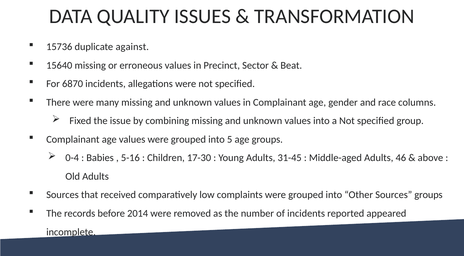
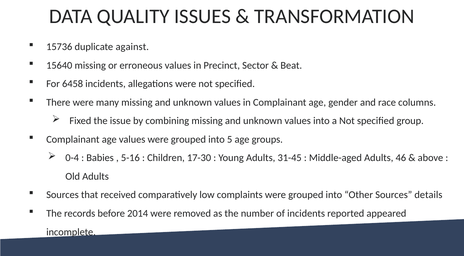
6870: 6870 -> 6458
Sources groups: groups -> details
